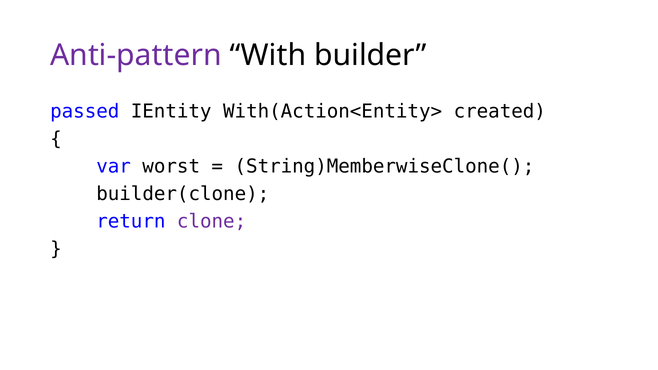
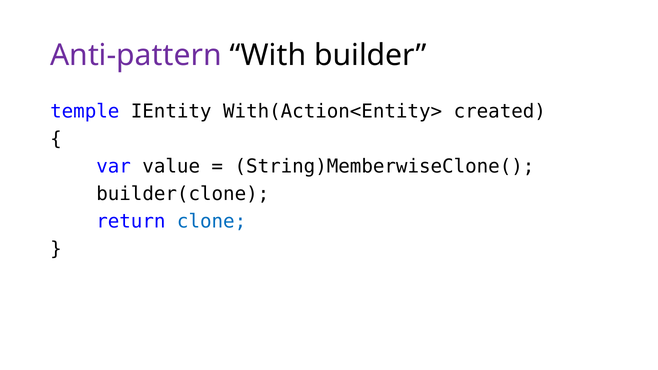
passed: passed -> temple
worst: worst -> value
clone colour: purple -> blue
